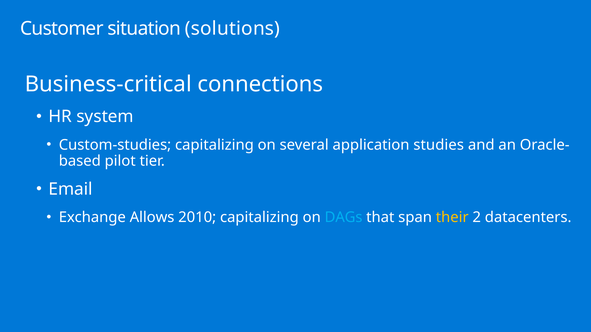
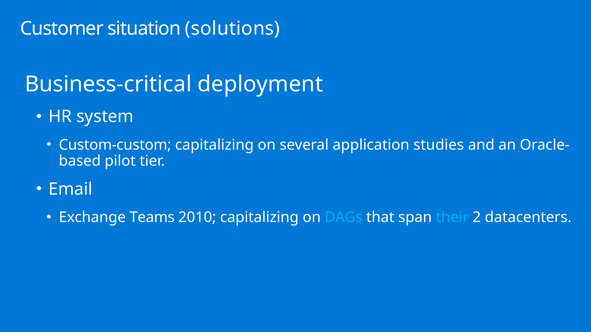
connections: connections -> deployment
Custom-studies: Custom-studies -> Custom-custom
Allows: Allows -> Teams
their colour: yellow -> light blue
